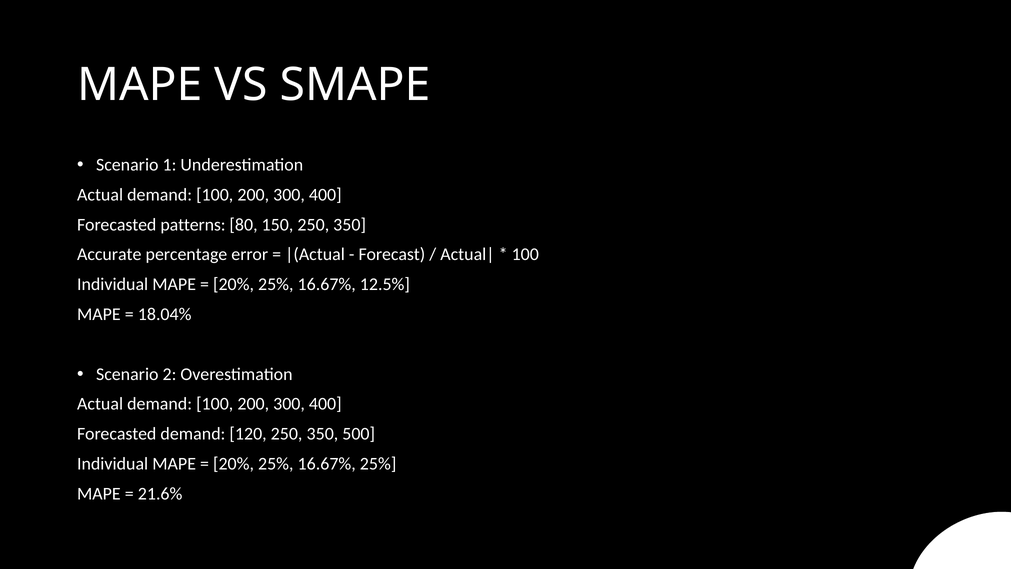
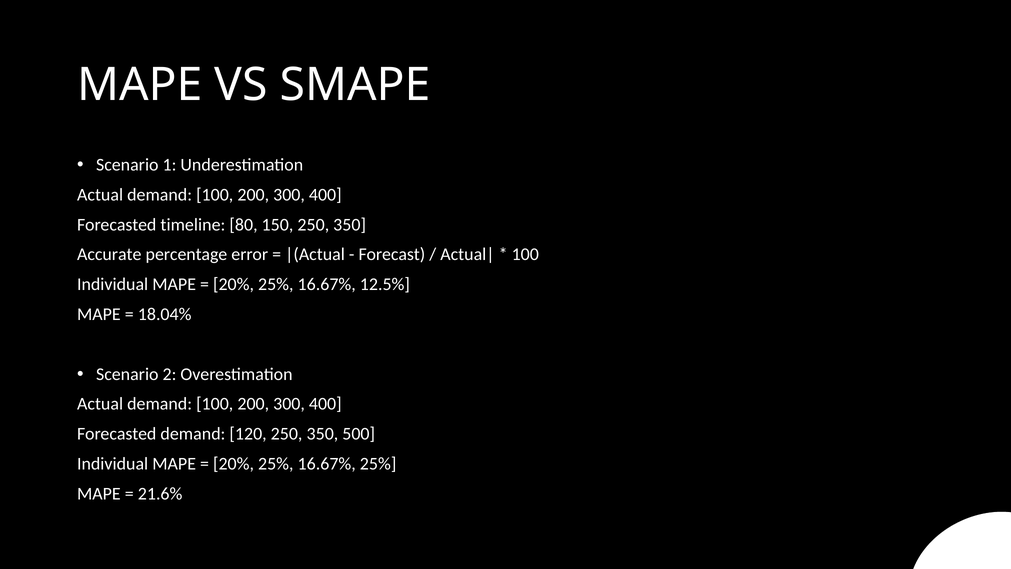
patterns: patterns -> timeline
